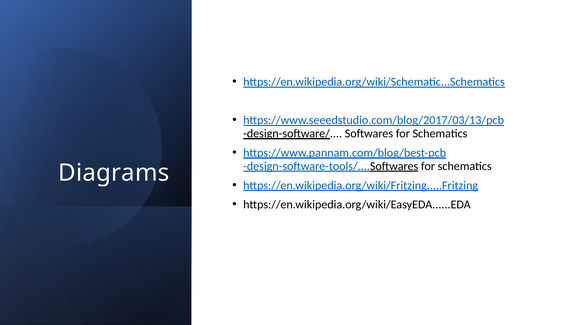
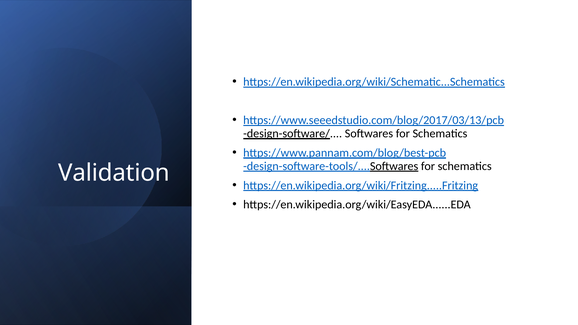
Diagrams: Diagrams -> Validation
